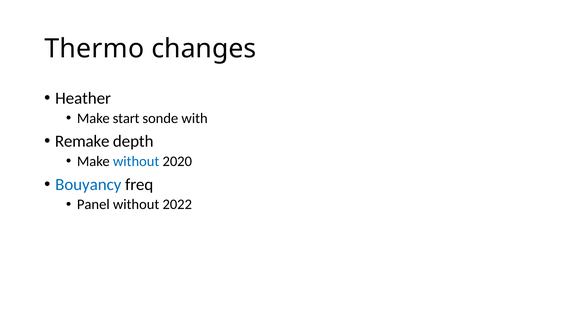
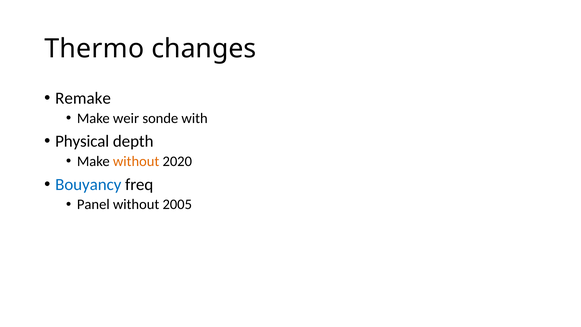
Heather: Heather -> Remake
start: start -> weir
Remake: Remake -> Physical
without at (136, 161) colour: blue -> orange
2022: 2022 -> 2005
